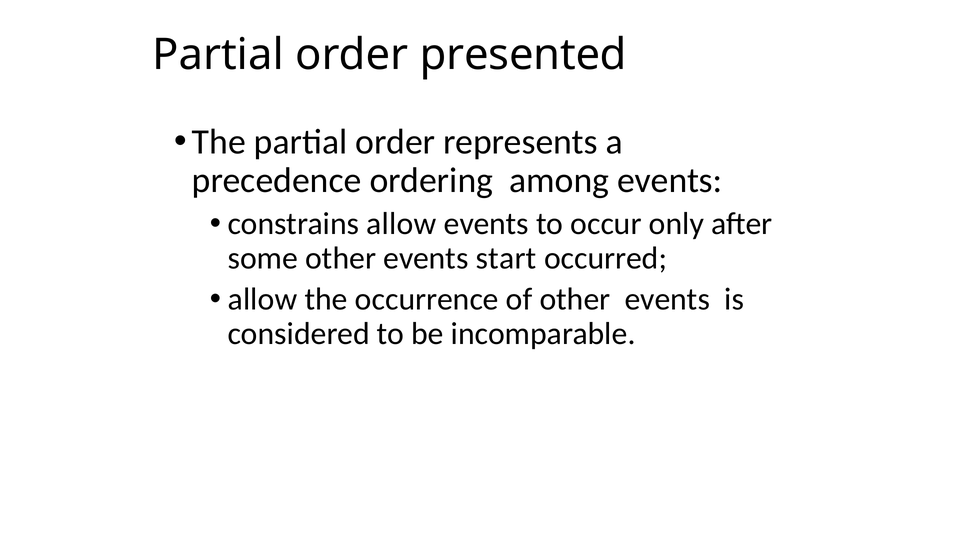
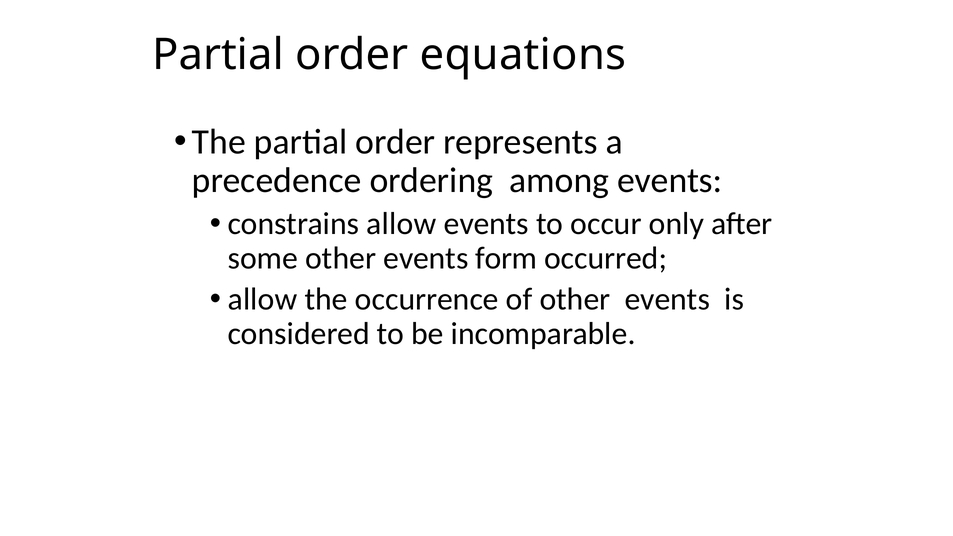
presented: presented -> equations
start: start -> form
